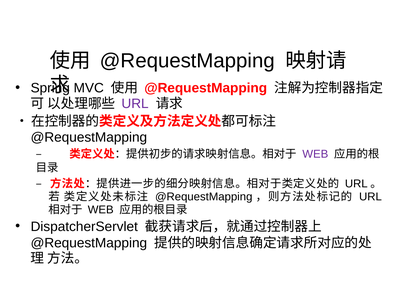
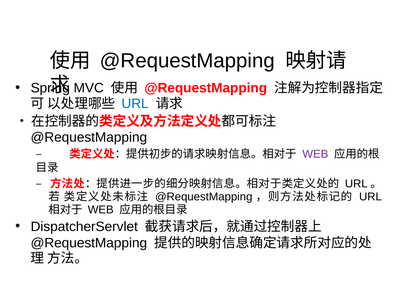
URL at (135, 104) colour: purple -> blue
